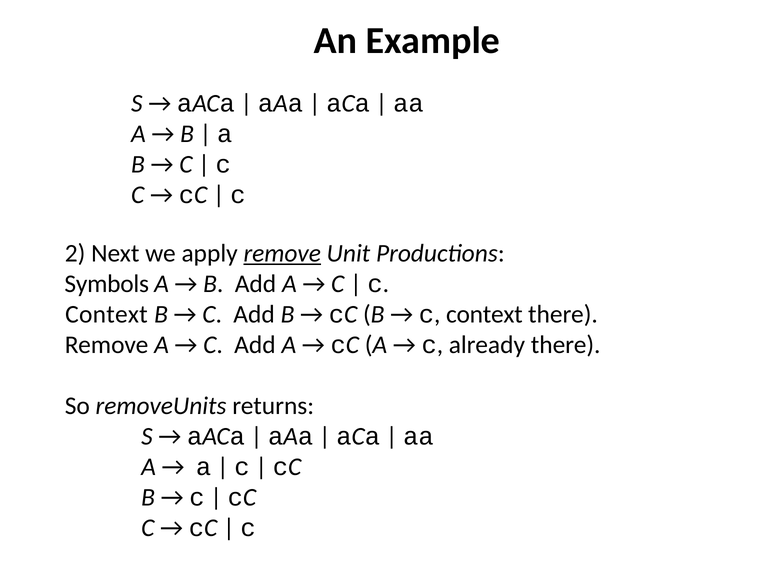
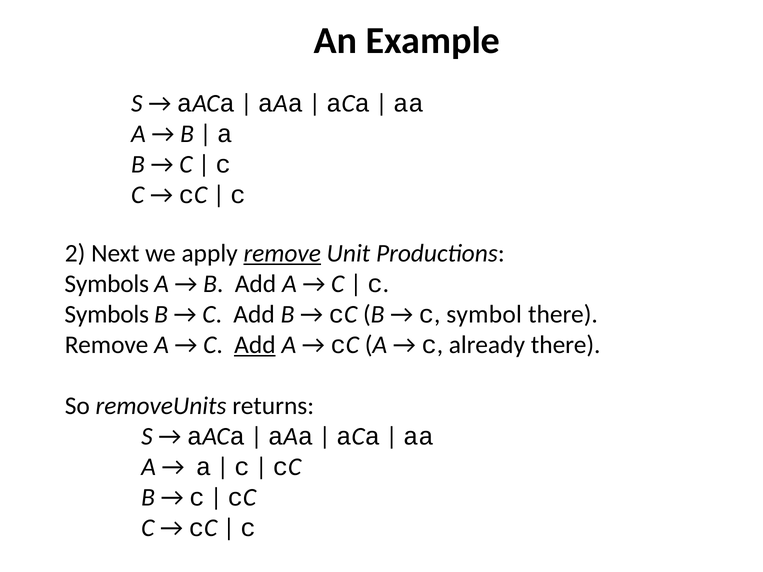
Context at (106, 315): Context -> Symbols
context at (484, 315): context -> symbol
Add at (255, 345) underline: none -> present
